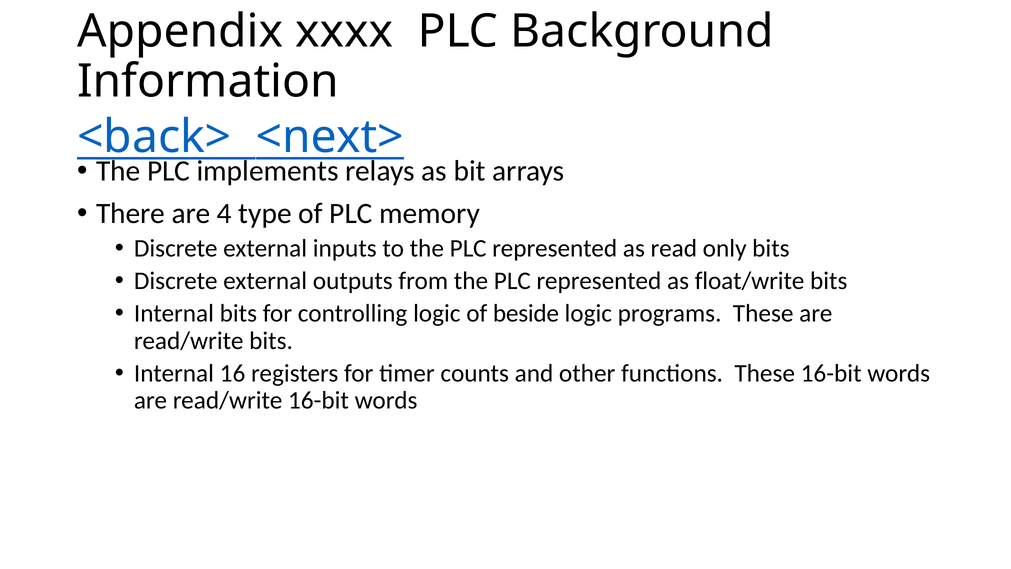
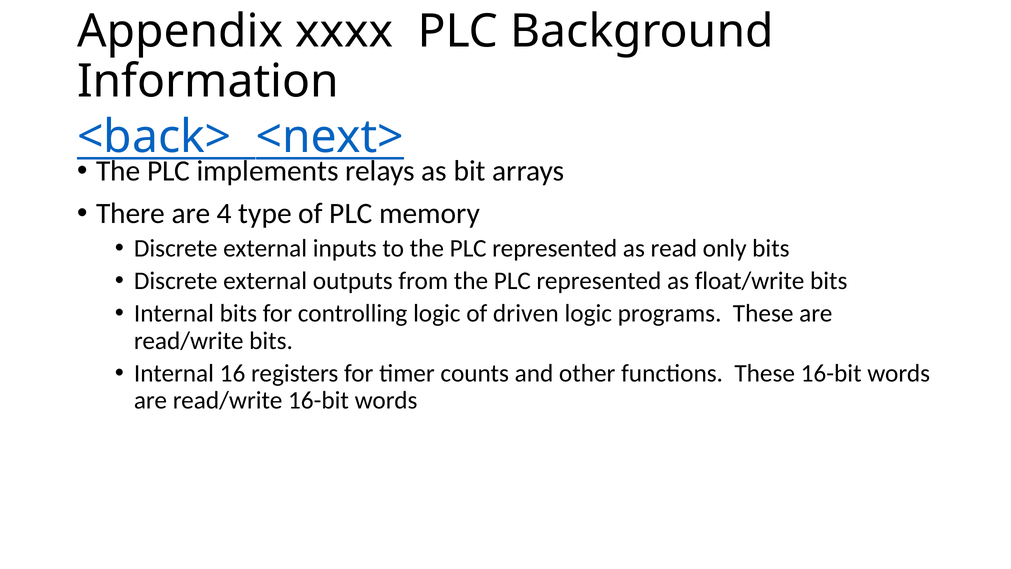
beside: beside -> driven
